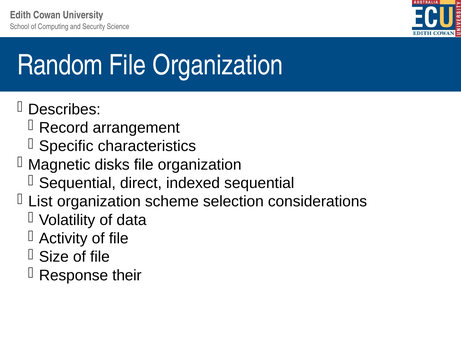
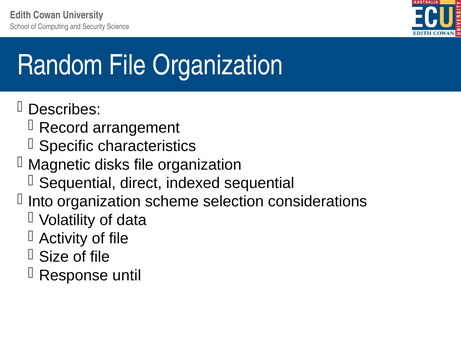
List: List -> Into
their: their -> until
